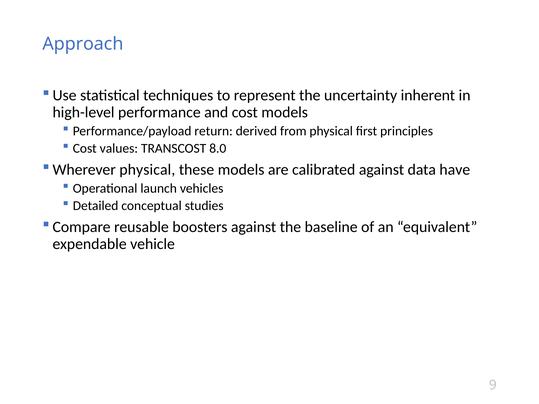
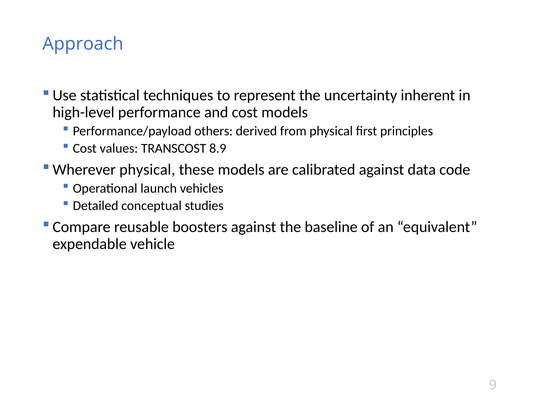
return: return -> others
8.0: 8.0 -> 8.9
have: have -> code
